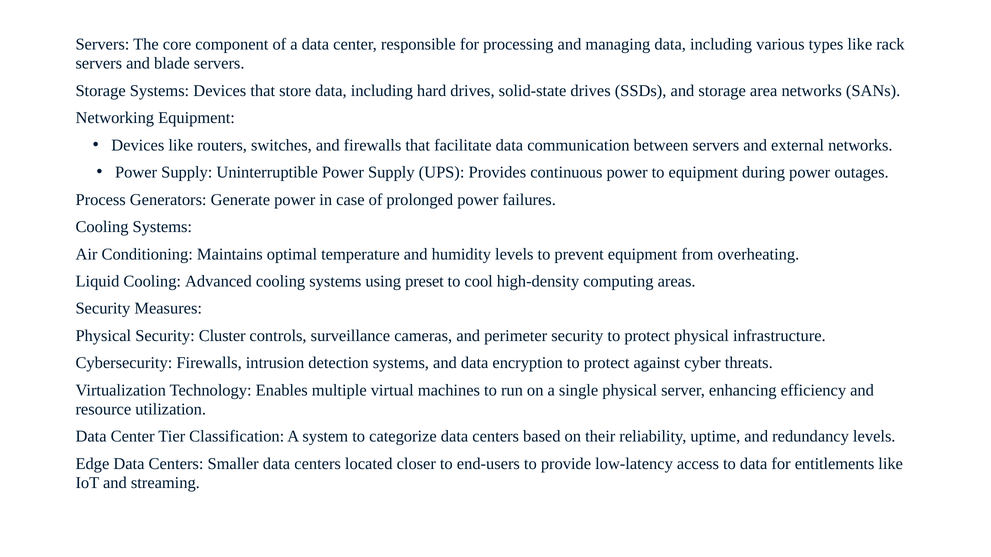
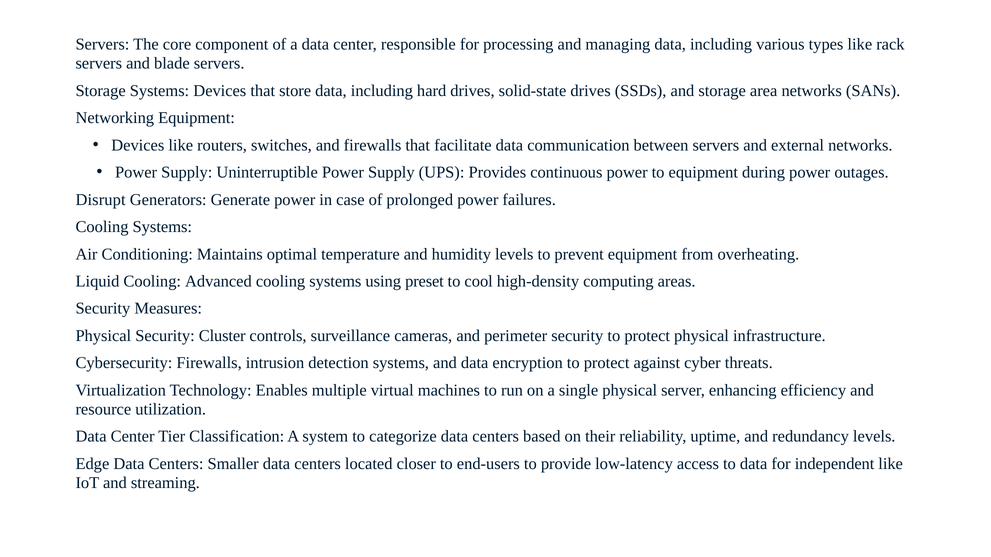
Process: Process -> Disrupt
entitlements: entitlements -> independent
